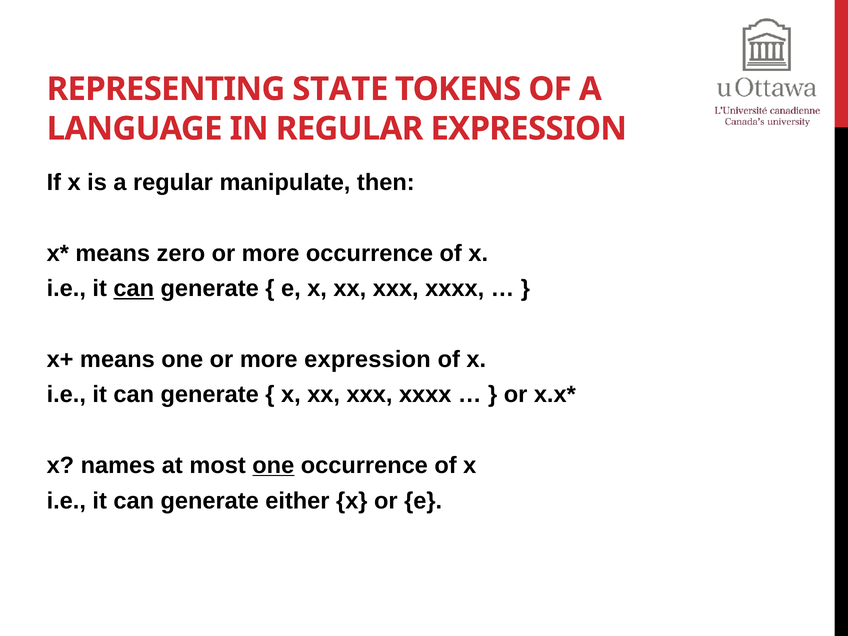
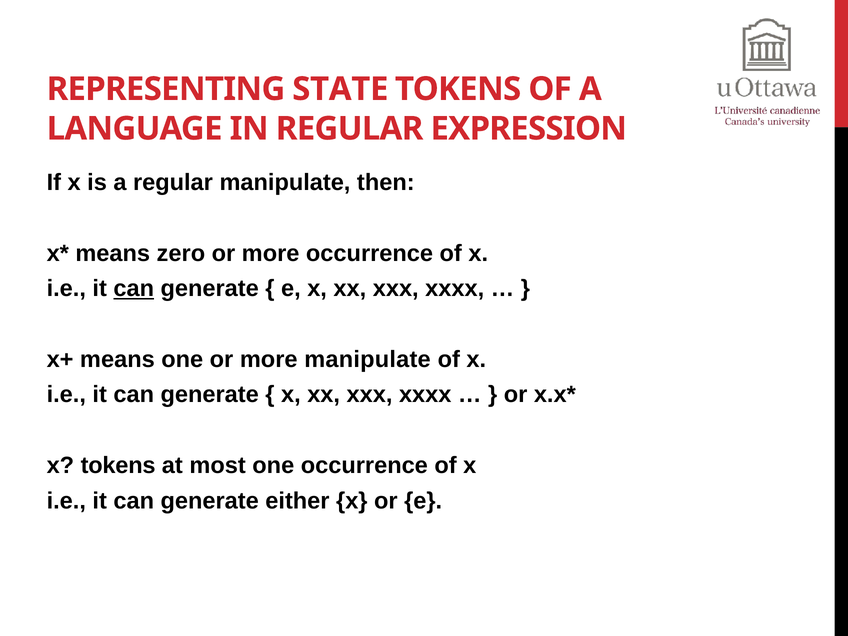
more expression: expression -> manipulate
x names: names -> tokens
one at (273, 465) underline: present -> none
